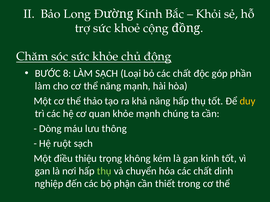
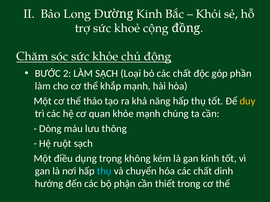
8: 8 -> 2
thể năng: năng -> khắp
thiệu: thiệu -> dụng
thụ at (104, 171) colour: light green -> light blue
nghiệp: nghiệp -> hưởng
